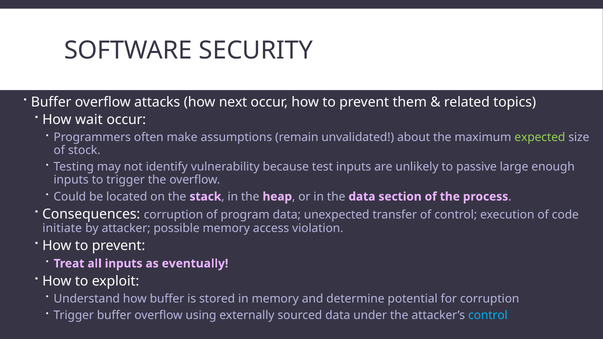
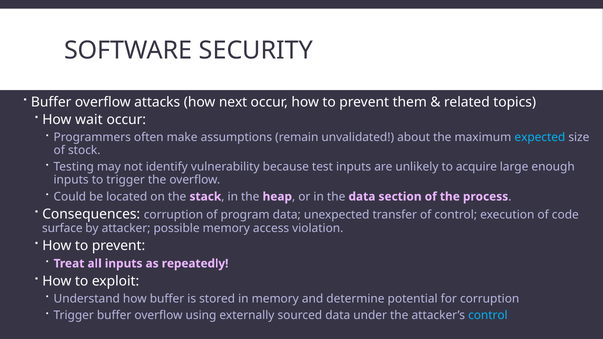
expected colour: light green -> light blue
passive: passive -> acquire
initiate: initiate -> surface
eventually: eventually -> repeatedly
